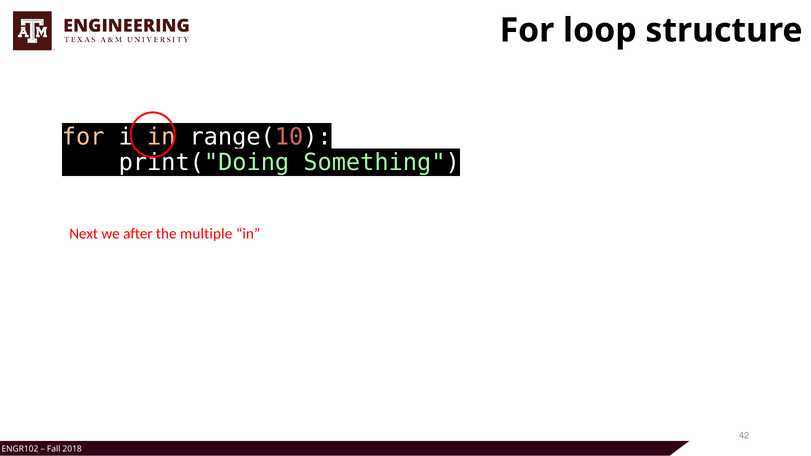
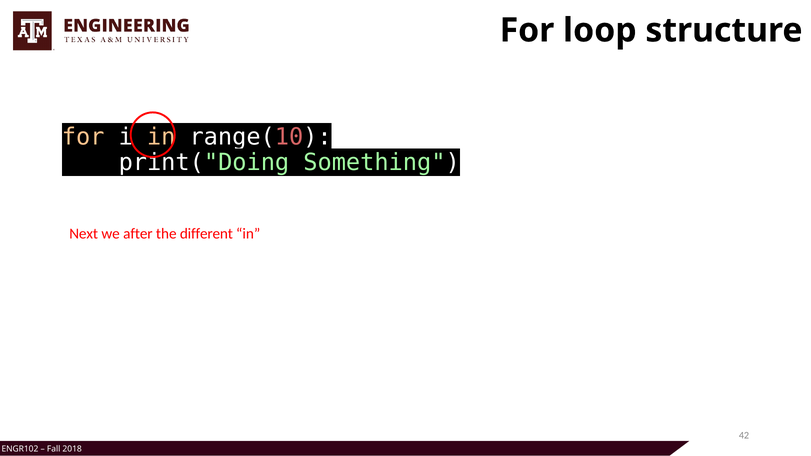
multiple: multiple -> different
